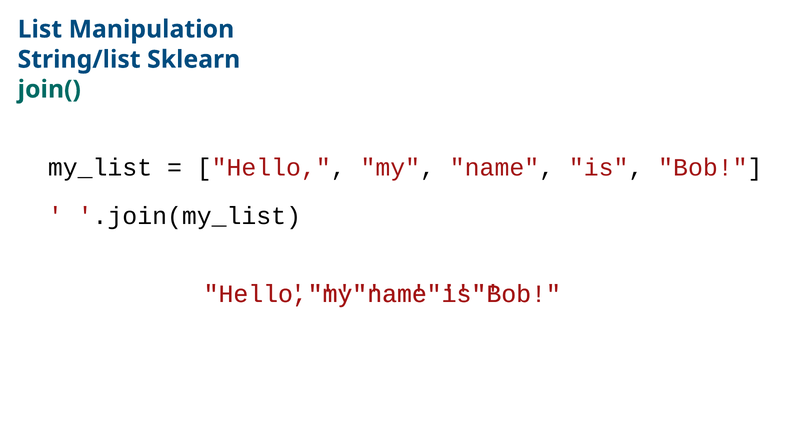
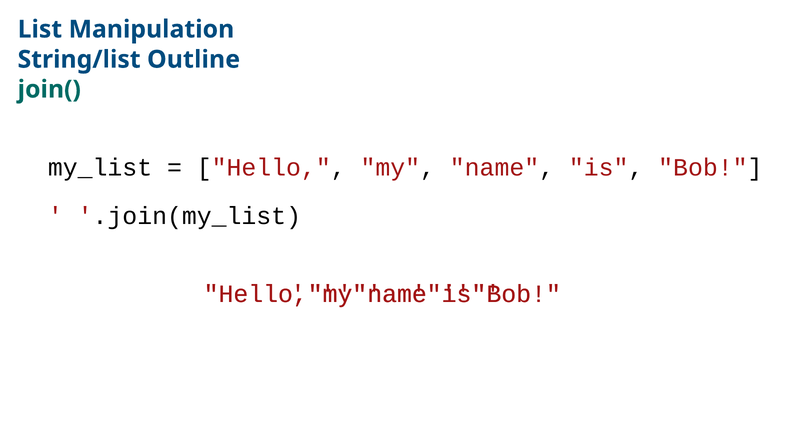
Sklearn: Sklearn -> Outline
